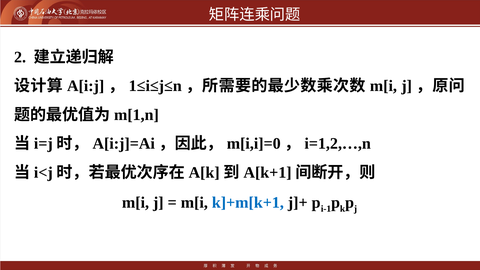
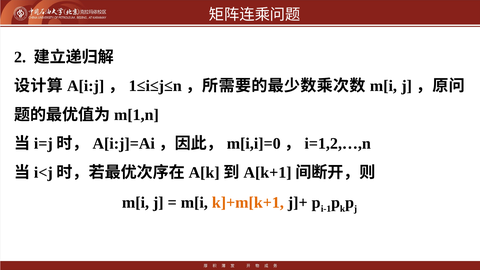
k]+m[k+1 colour: blue -> orange
